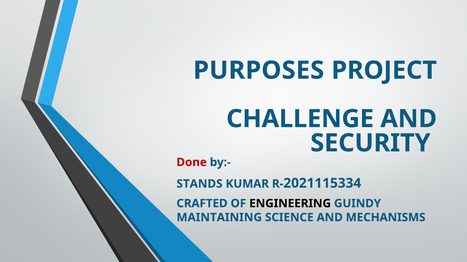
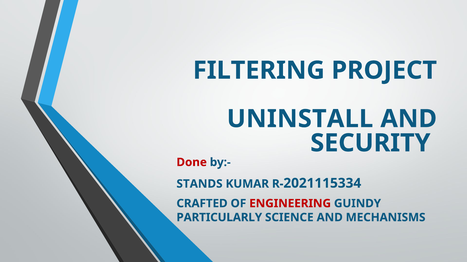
PURPOSES: PURPOSES -> FILTERING
CHALLENGE: CHALLENGE -> UNINSTALL
ENGINEERING colour: black -> red
MAINTAINING: MAINTAINING -> PARTICULARLY
